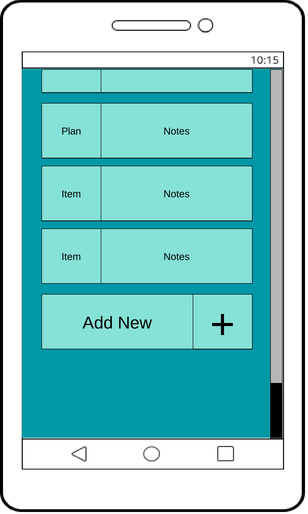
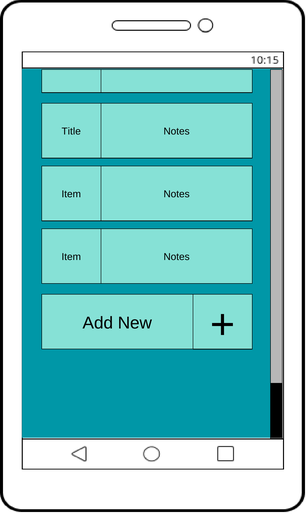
Plan: Plan -> Title
